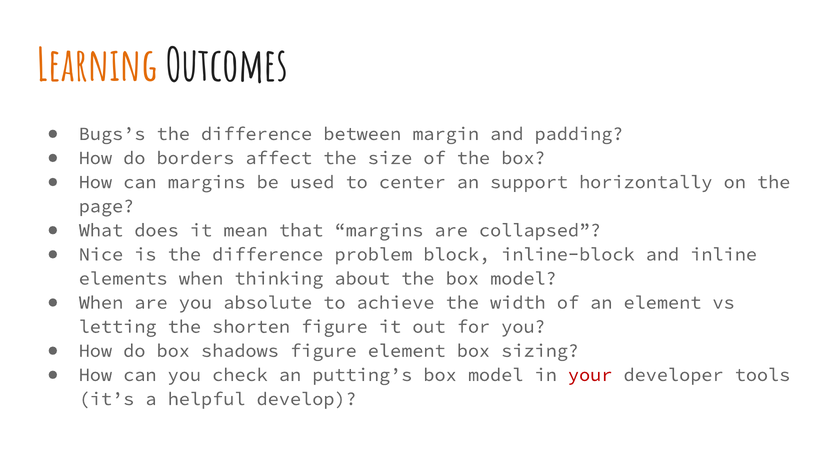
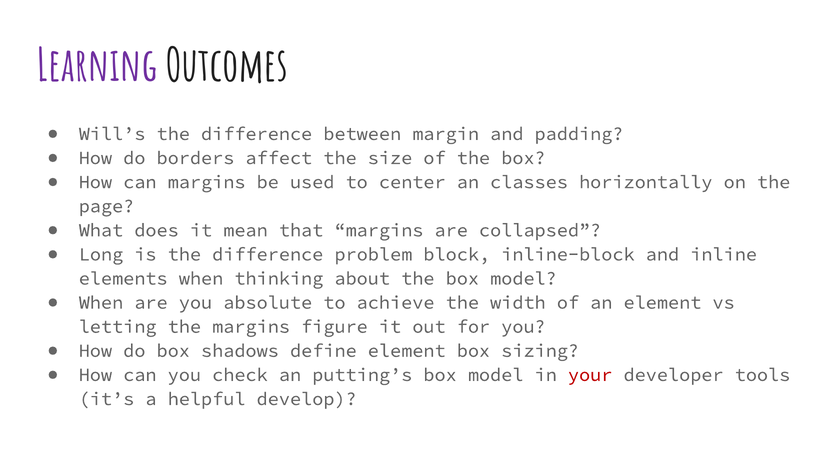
Learning colour: orange -> purple
Bugs’s: Bugs’s -> Will’s
support: support -> classes
Nice: Nice -> Long
the shorten: shorten -> margins
shadows figure: figure -> define
